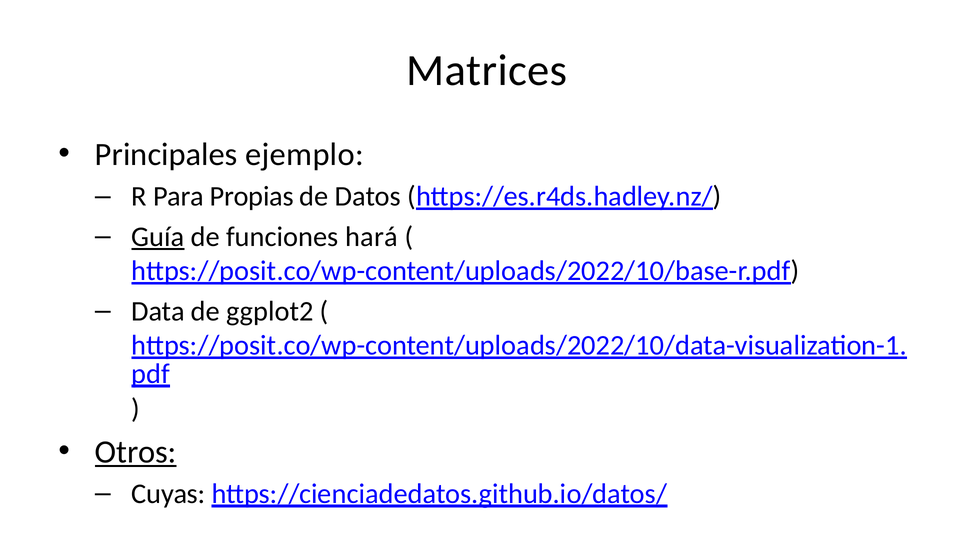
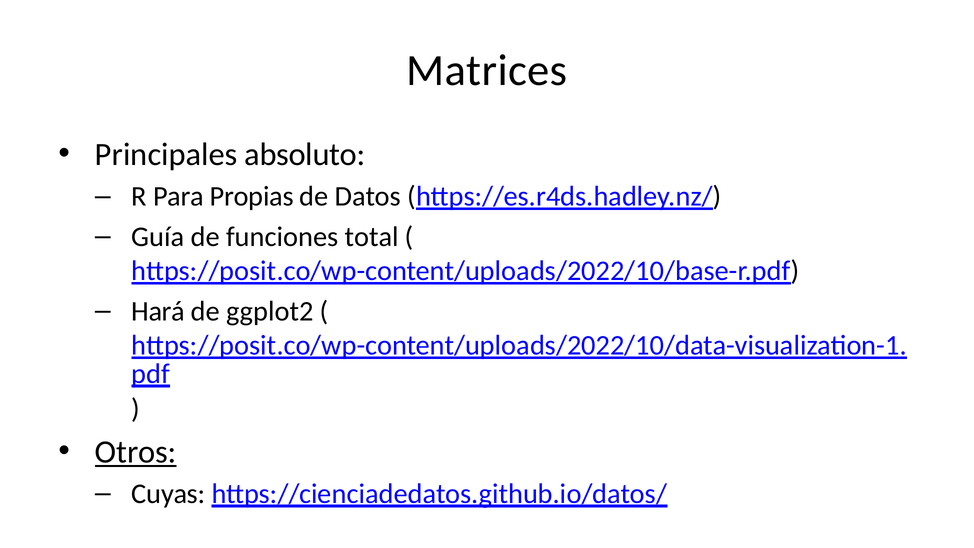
ejemplo: ejemplo -> absoluto
Guía underline: present -> none
hará: hará -> total
Data: Data -> Hará
